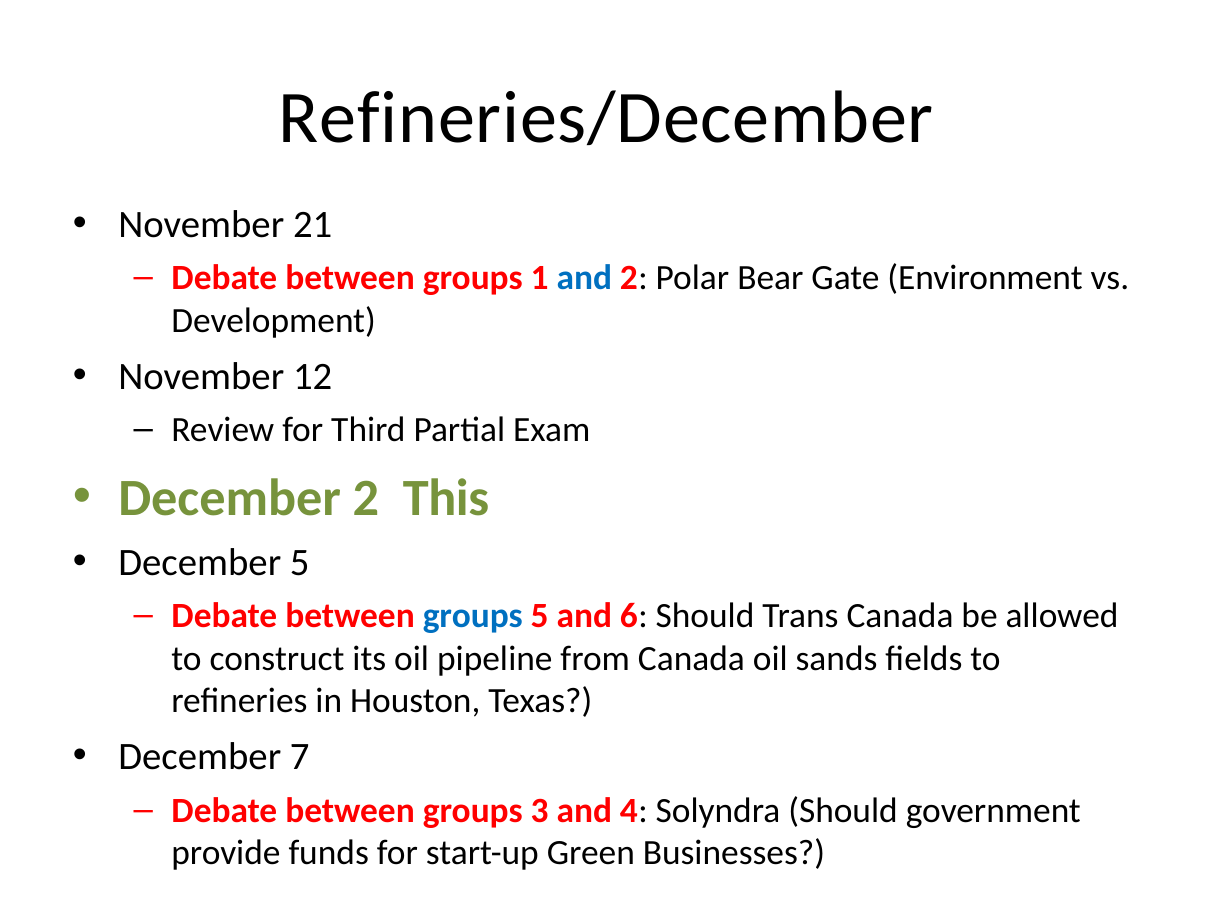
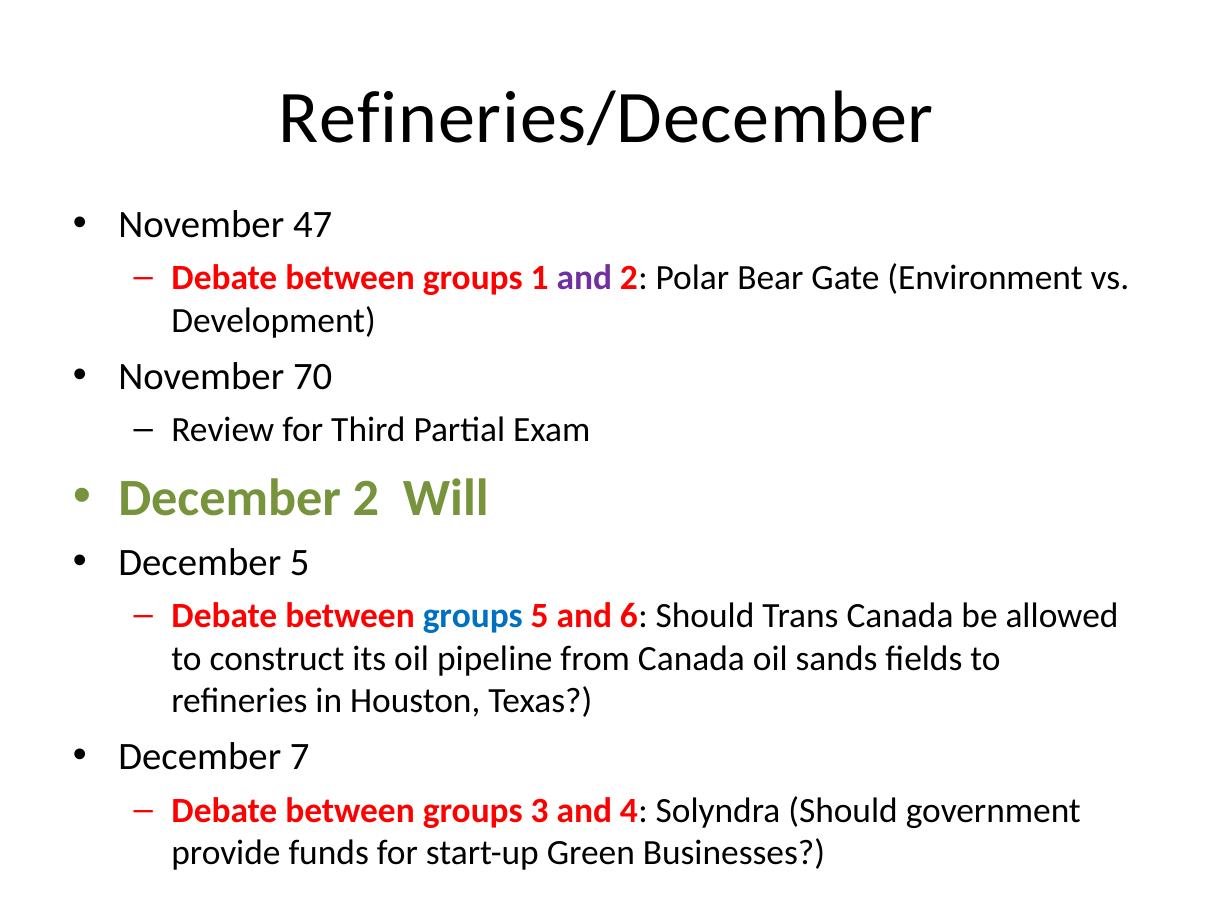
21: 21 -> 47
and at (584, 278) colour: blue -> purple
12: 12 -> 70
This: This -> Will
